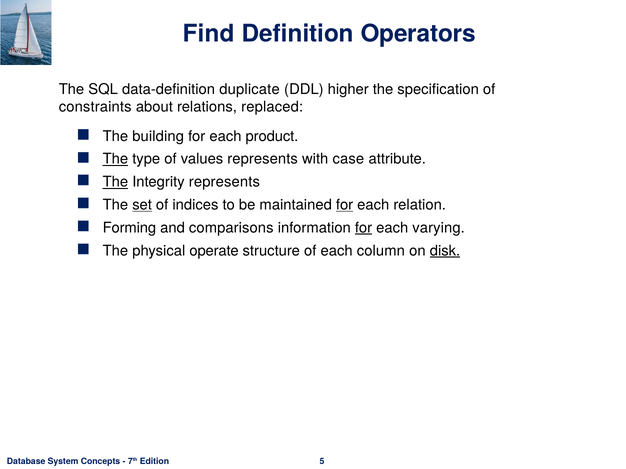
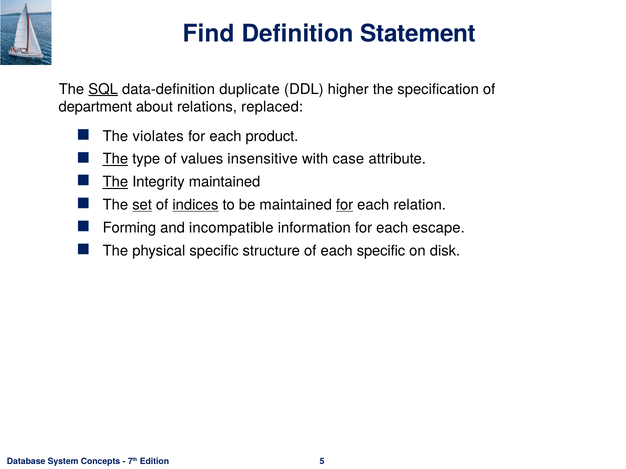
Operators: Operators -> Statement
SQL underline: none -> present
constraints: constraints -> department
building: building -> violates
values represents: represents -> insensitive
Integrity represents: represents -> maintained
indices underline: none -> present
comparisons: comparisons -> incompatible
for at (364, 228) underline: present -> none
varying: varying -> escape
physical operate: operate -> specific
each column: column -> specific
disk underline: present -> none
